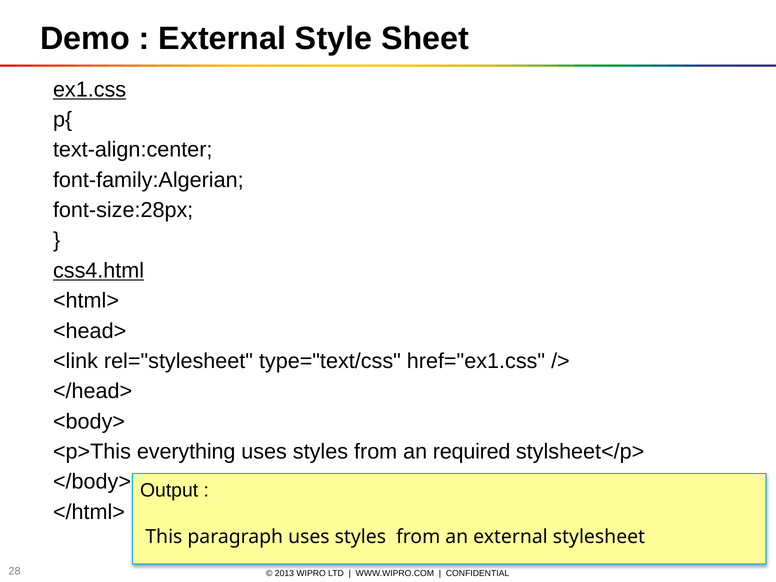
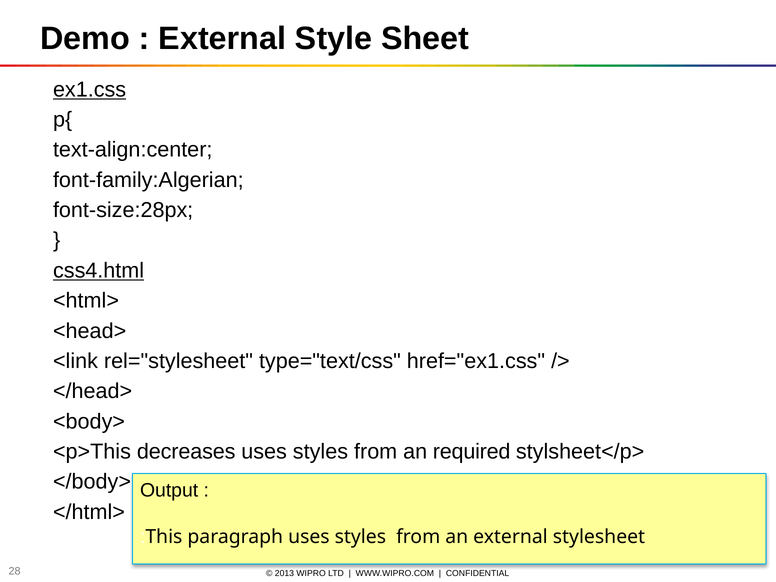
everything: everything -> decreases
